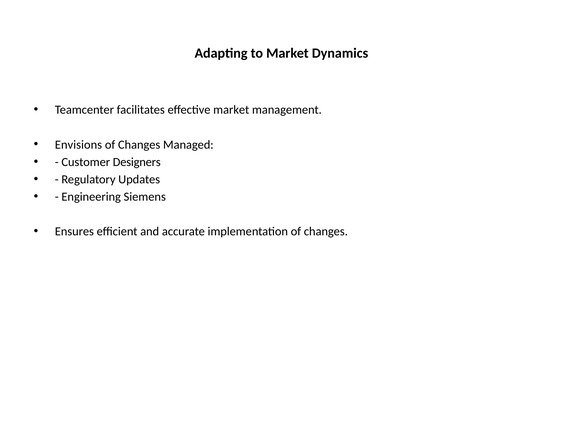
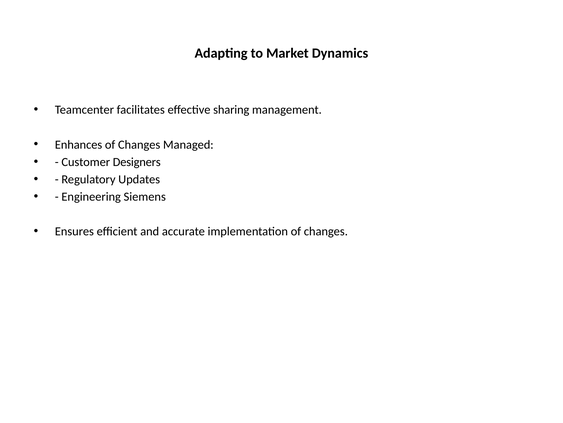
effective market: market -> sharing
Envisions: Envisions -> Enhances
